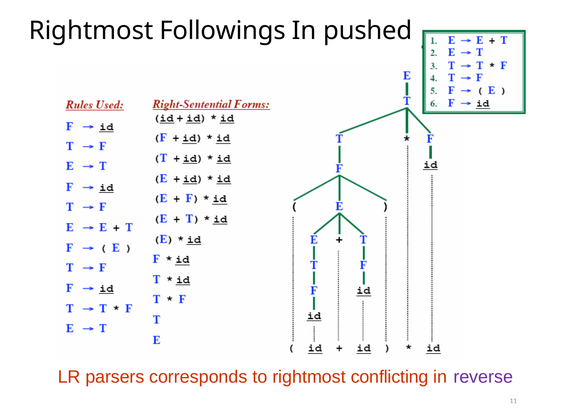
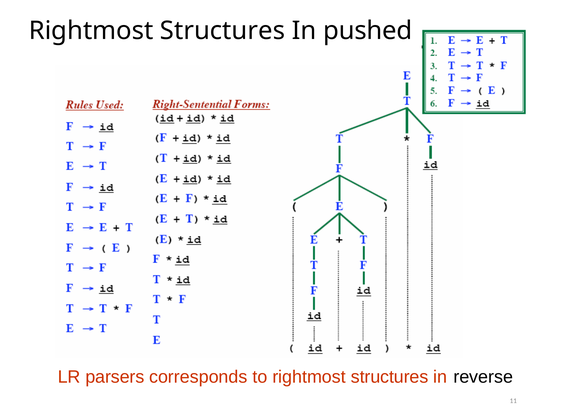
Followings at (223, 31): Followings -> Structures
to rightmost conflicting: conflicting -> structures
reverse colour: purple -> black
